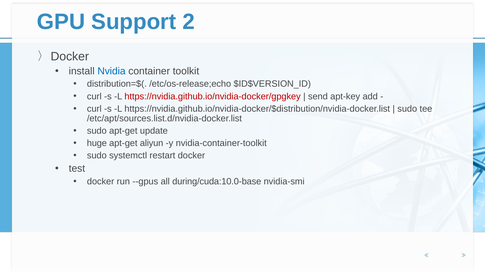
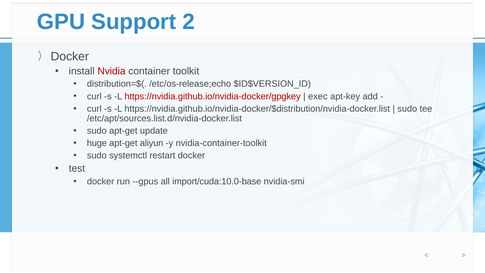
Nvidia colour: blue -> red
send: send -> exec
during/cuda:10.0-base: during/cuda:10.0-base -> import/cuda:10.0-base
